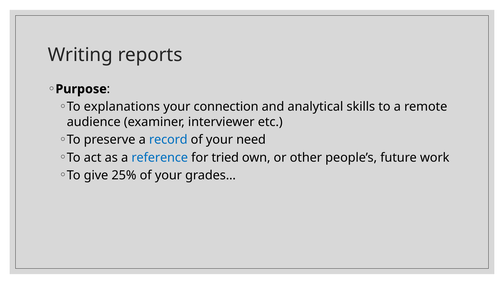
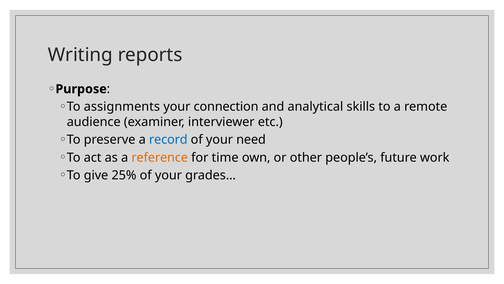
explanations: explanations -> assignments
reference colour: blue -> orange
tried: tried -> time
